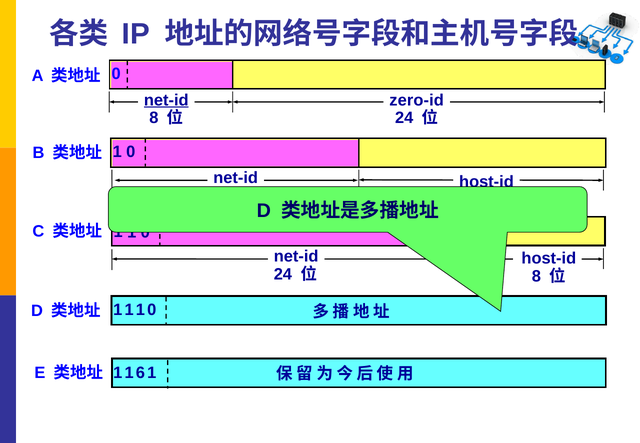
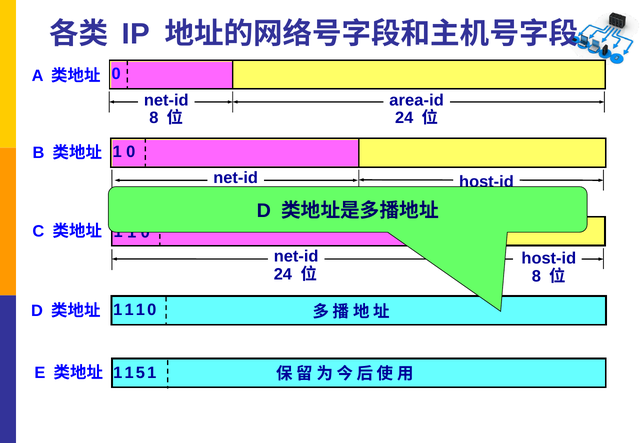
net-id at (166, 100) underline: present -> none
zero-id: zero-id -> area-id
6: 6 -> 5
